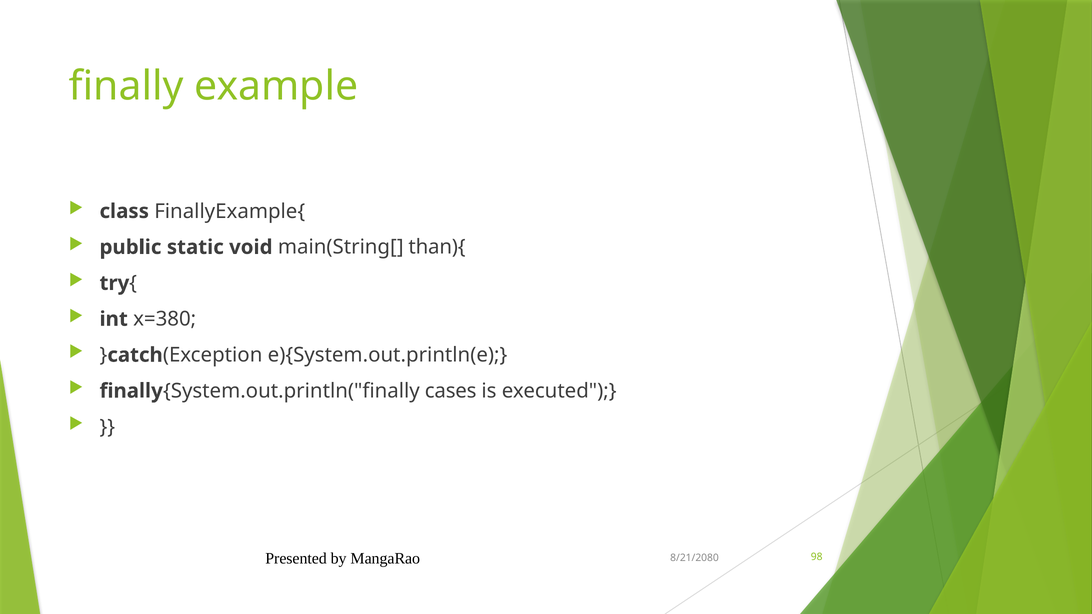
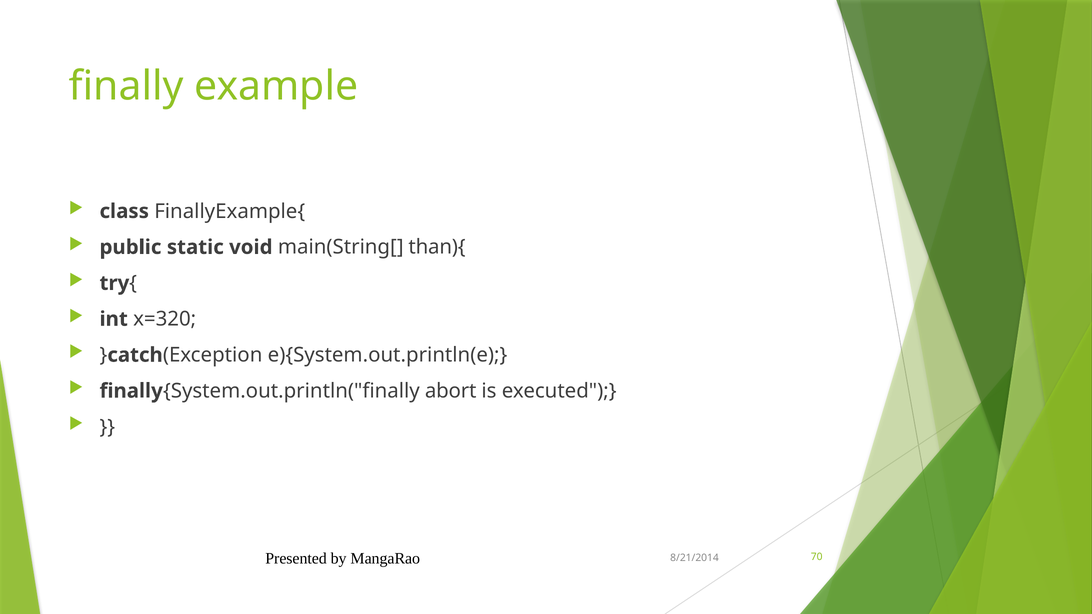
x=380: x=380 -> x=320
cases: cases -> abort
98: 98 -> 70
8/21/2080: 8/21/2080 -> 8/21/2014
